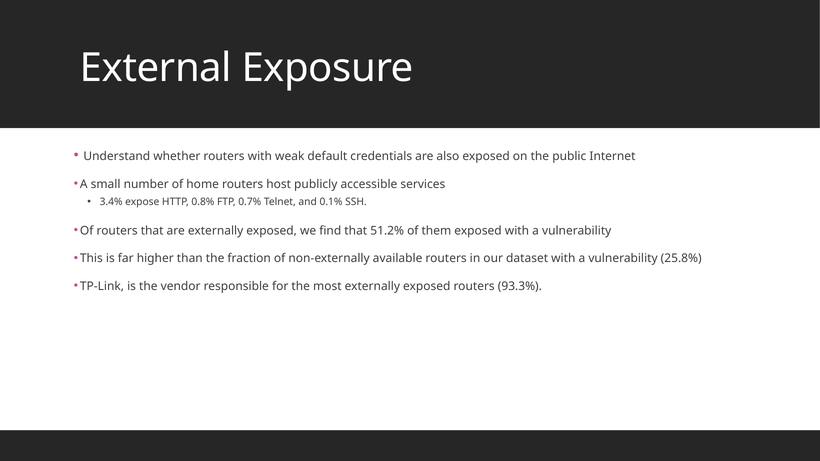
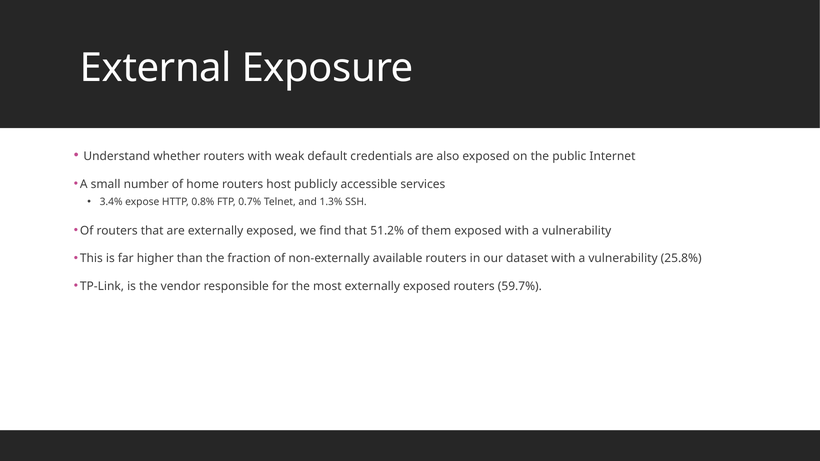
0.1%: 0.1% -> 1.3%
93.3%: 93.3% -> 59.7%
